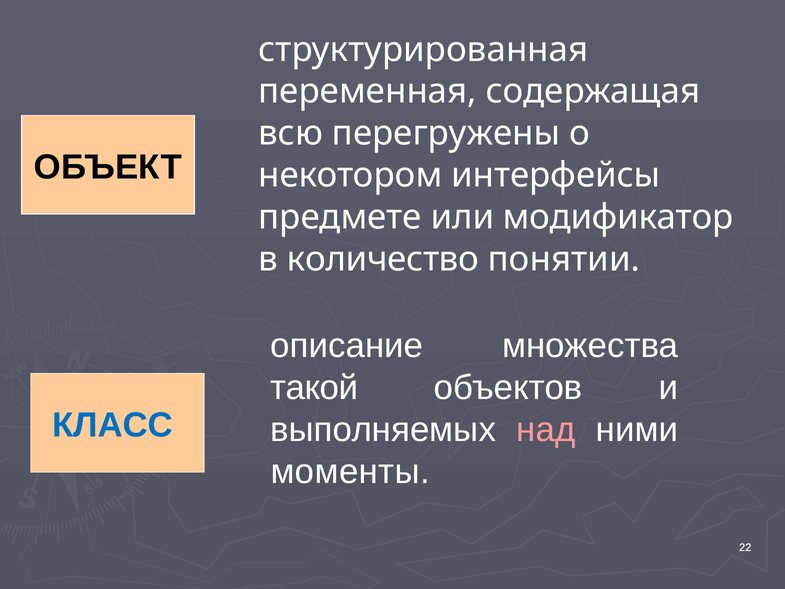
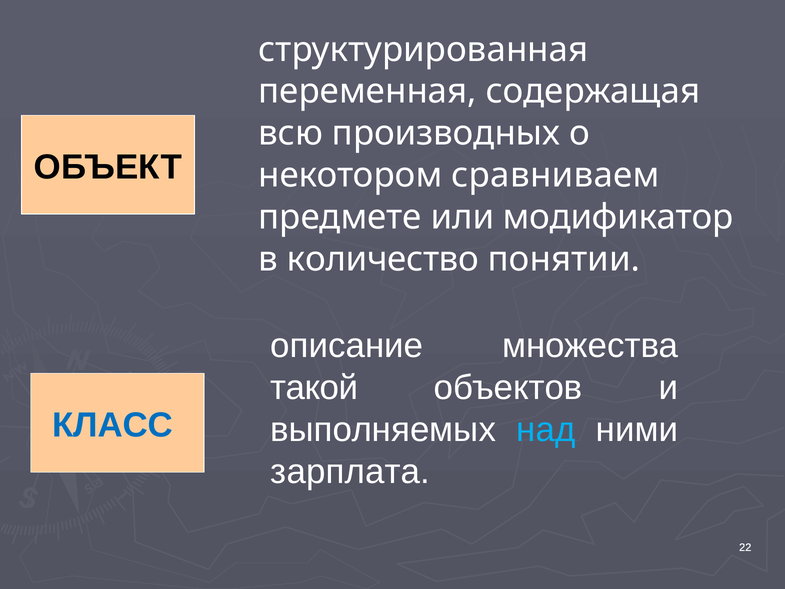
перегружены: перегружены -> производных
интерфейсы: интерфейсы -> сравниваем
над colour: pink -> light blue
моменты: моменты -> зарплата
